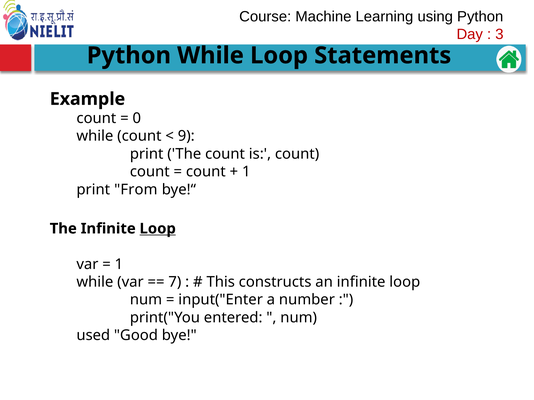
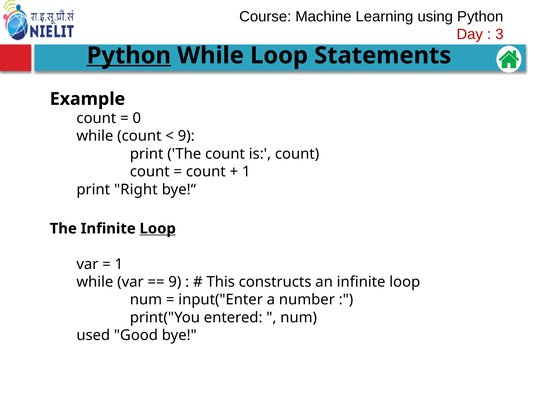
Python at (129, 56) underline: none -> present
From: From -> Right
7 at (175, 282): 7 -> 9
